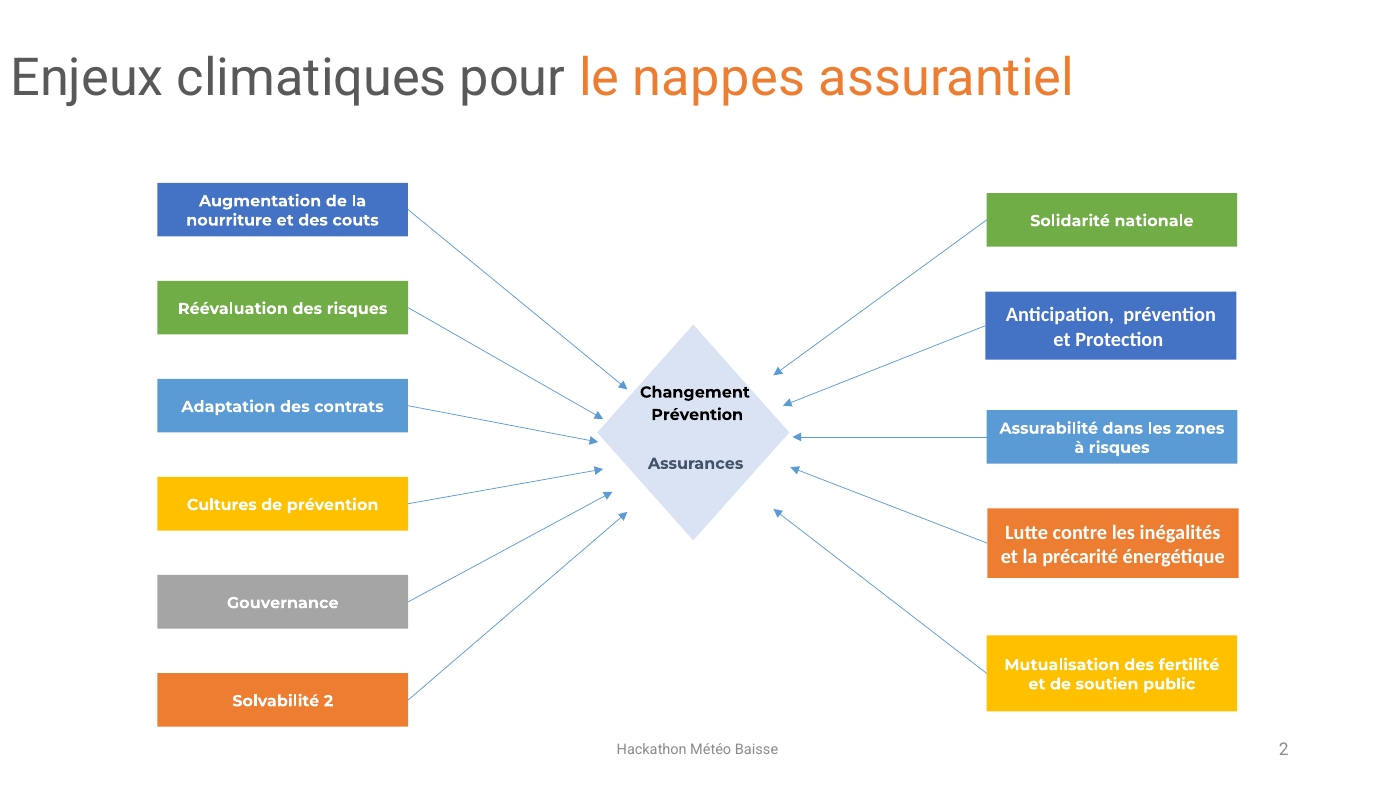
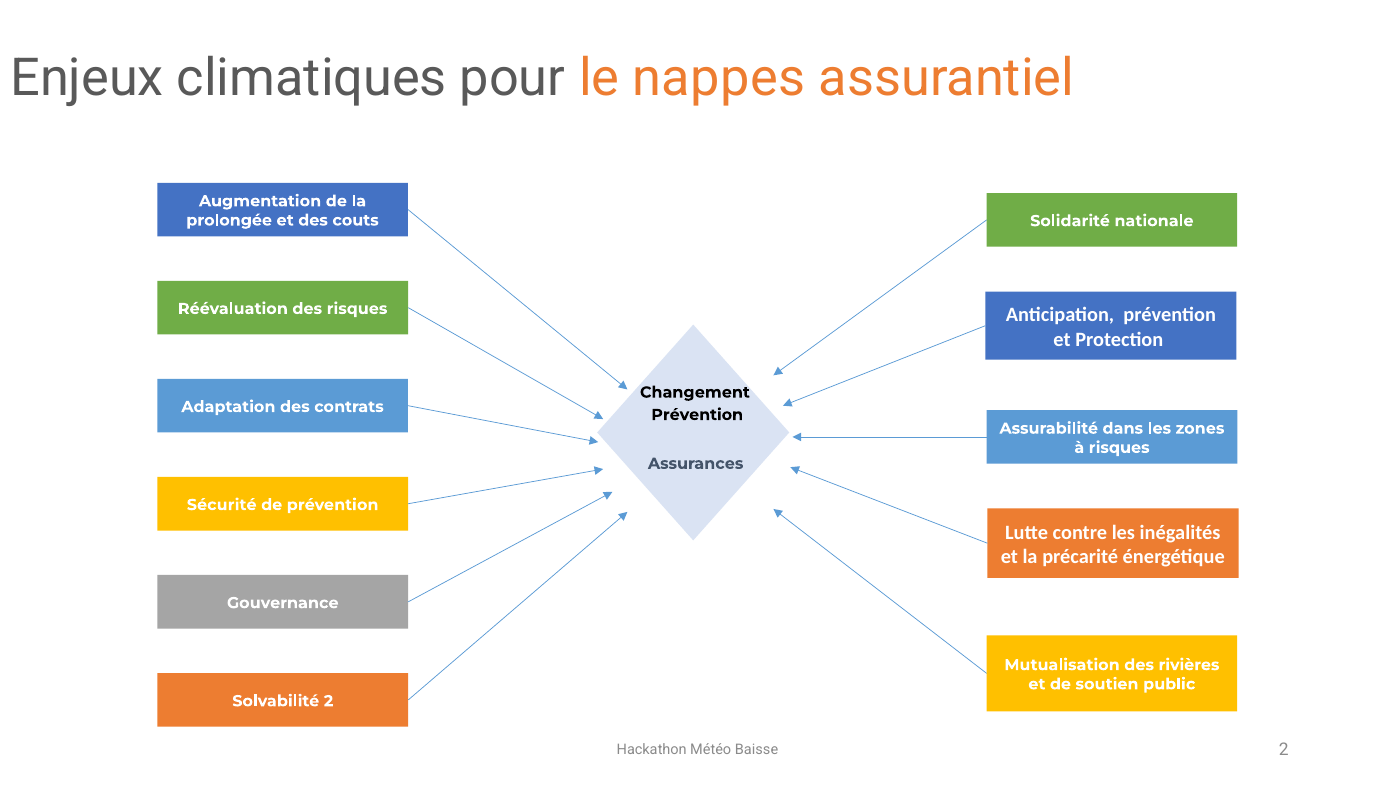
nourriture: nourriture -> prolongée
Cultures: Cultures -> Sécurité
fertilité: fertilité -> rivières
